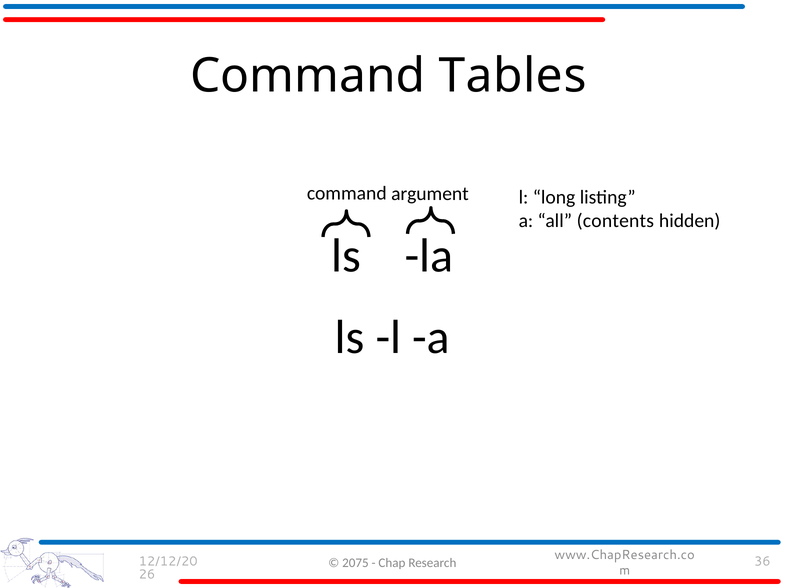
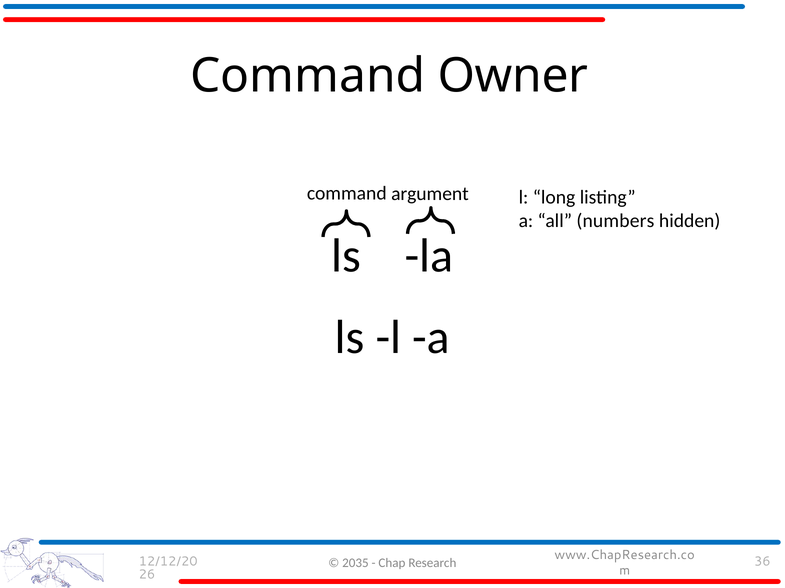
Tables: Tables -> Owner
contents: contents -> numbers
2075: 2075 -> 2035
